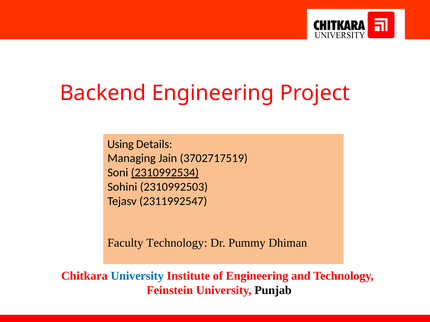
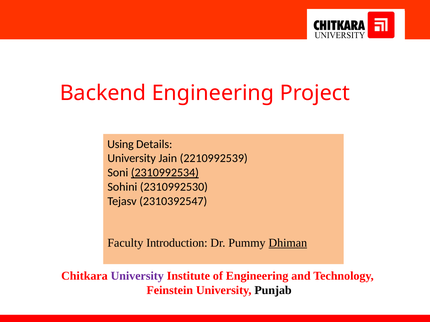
Managing at (132, 159): Managing -> University
3702717519: 3702717519 -> 2210992539
2310992503: 2310992503 -> 2310992530
2311992547: 2311992547 -> 2310392547
Faculty Technology: Technology -> Introduction
Dhiman underline: none -> present
University at (137, 276) colour: blue -> purple
